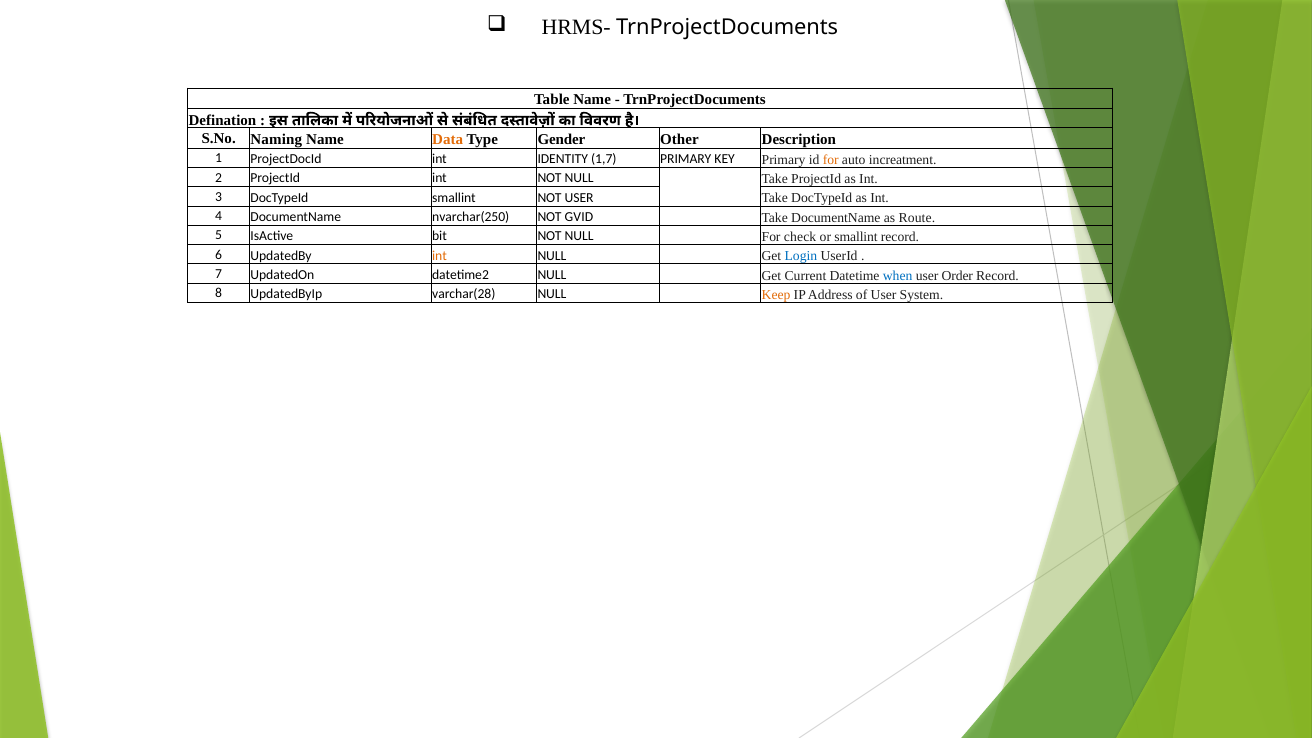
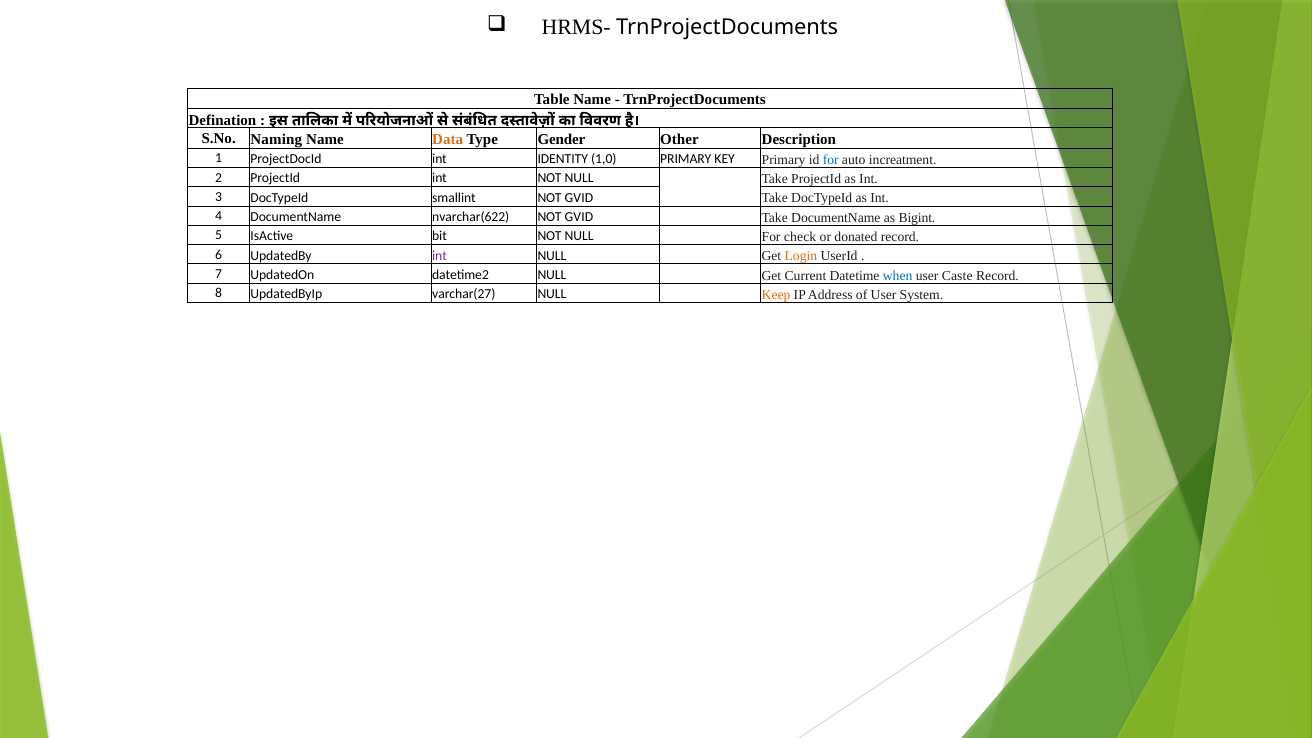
1,7: 1,7 -> 1,0
for at (831, 160) colour: orange -> blue
smallint NOT USER: USER -> GVID
nvarchar(250: nvarchar(250 -> nvarchar(622
Route: Route -> Bigint
or smallint: smallint -> donated
int at (440, 256) colour: orange -> purple
Login colour: blue -> orange
Order: Order -> Caste
varchar(28: varchar(28 -> varchar(27
